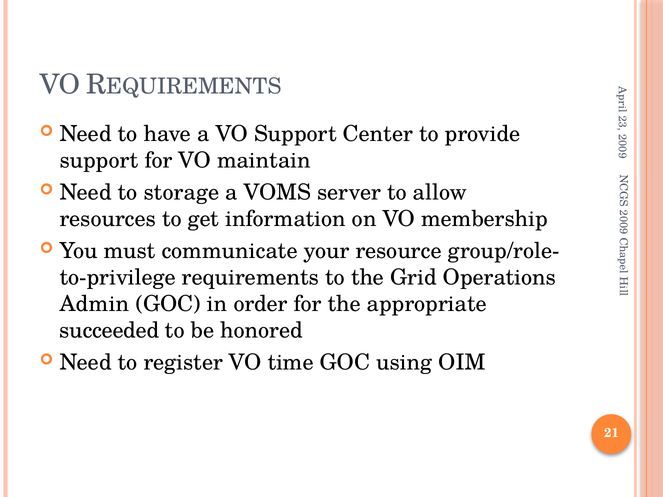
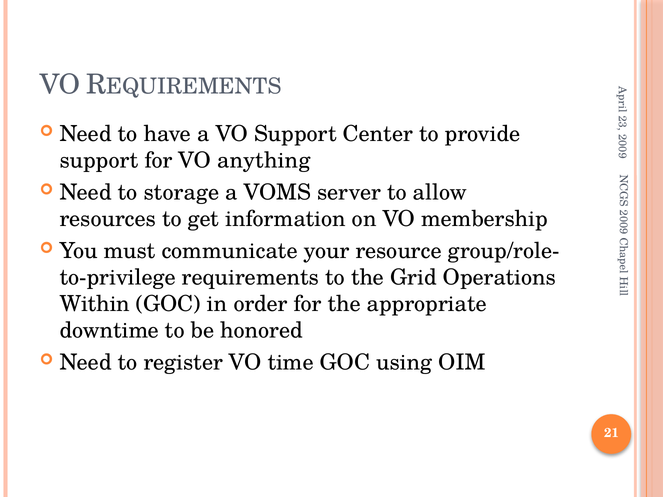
maintain: maintain -> anything
Admin: Admin -> Within
succeeded: succeeded -> downtime
